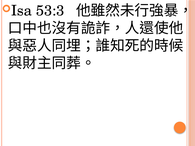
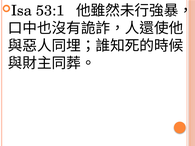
53:3: 53:3 -> 53:1
